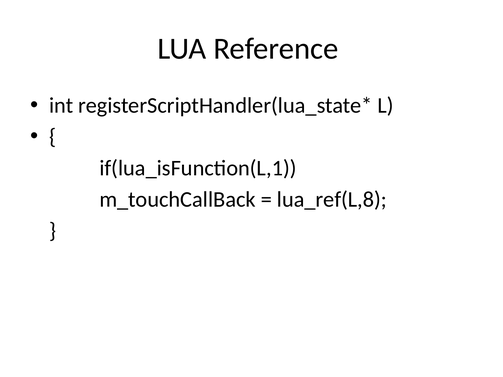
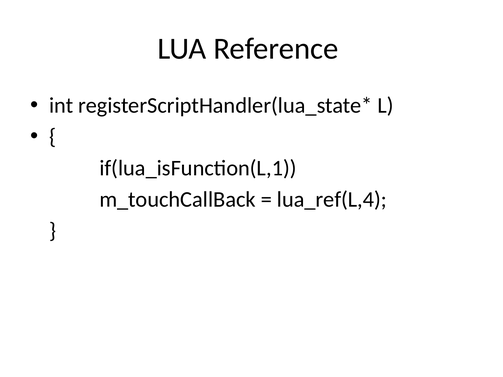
lua_ref(L,8: lua_ref(L,8 -> lua_ref(L,4
